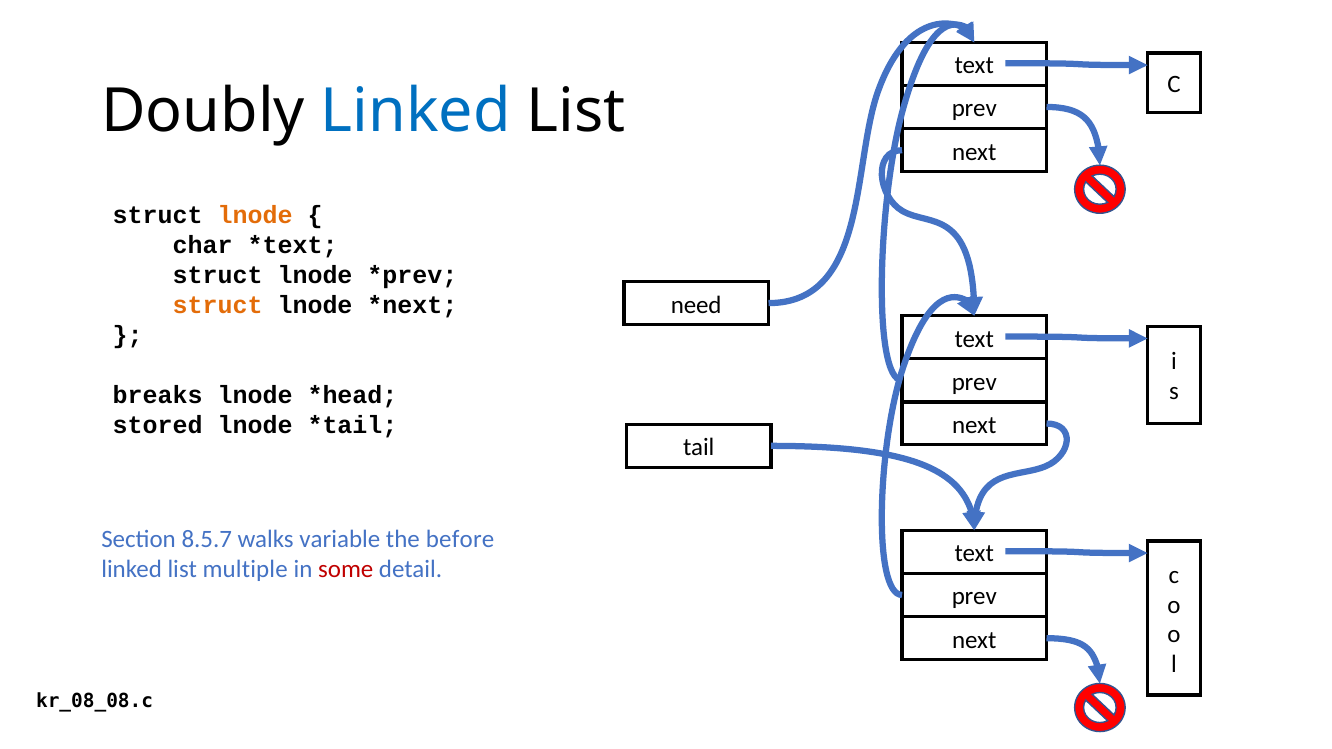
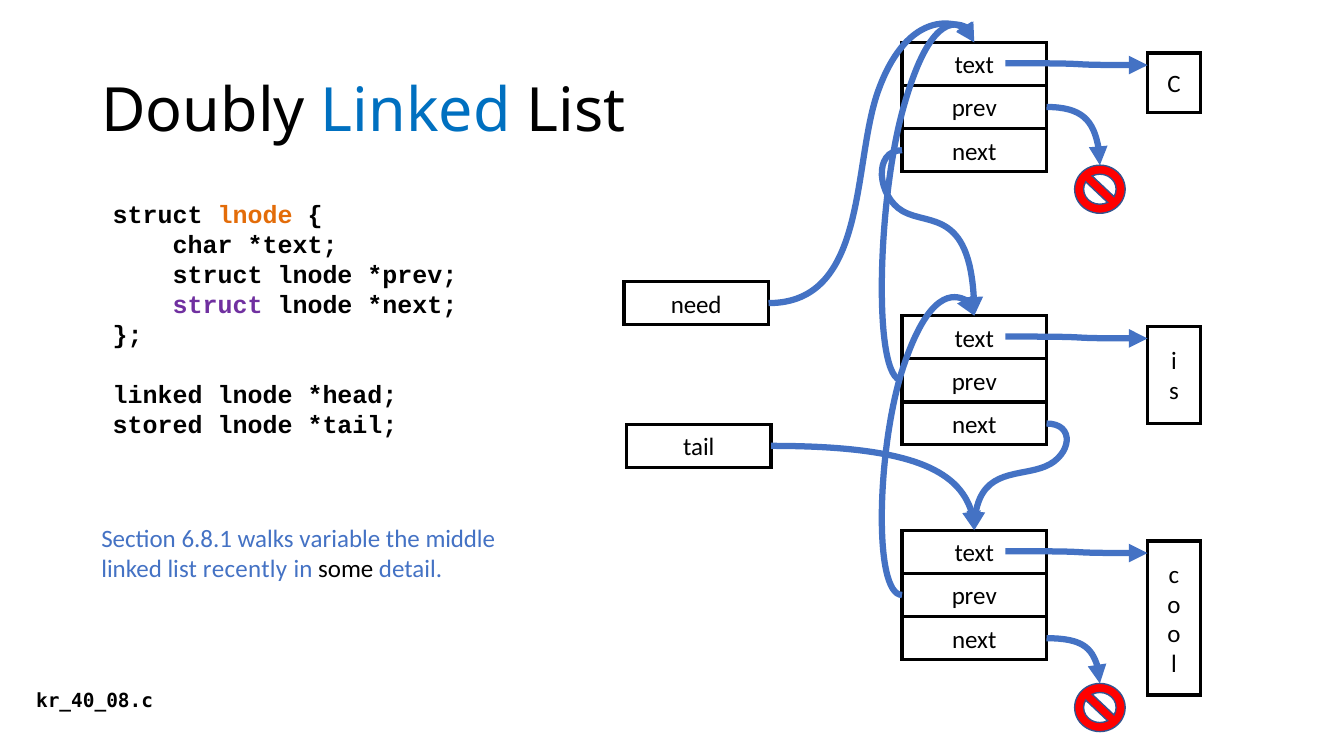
struct at (218, 305) colour: orange -> purple
breaks at (158, 395): breaks -> linked
8.5.7: 8.5.7 -> 6.8.1
before: before -> middle
multiple: multiple -> recently
some colour: red -> black
kr_08_08.c: kr_08_08.c -> kr_40_08.c
